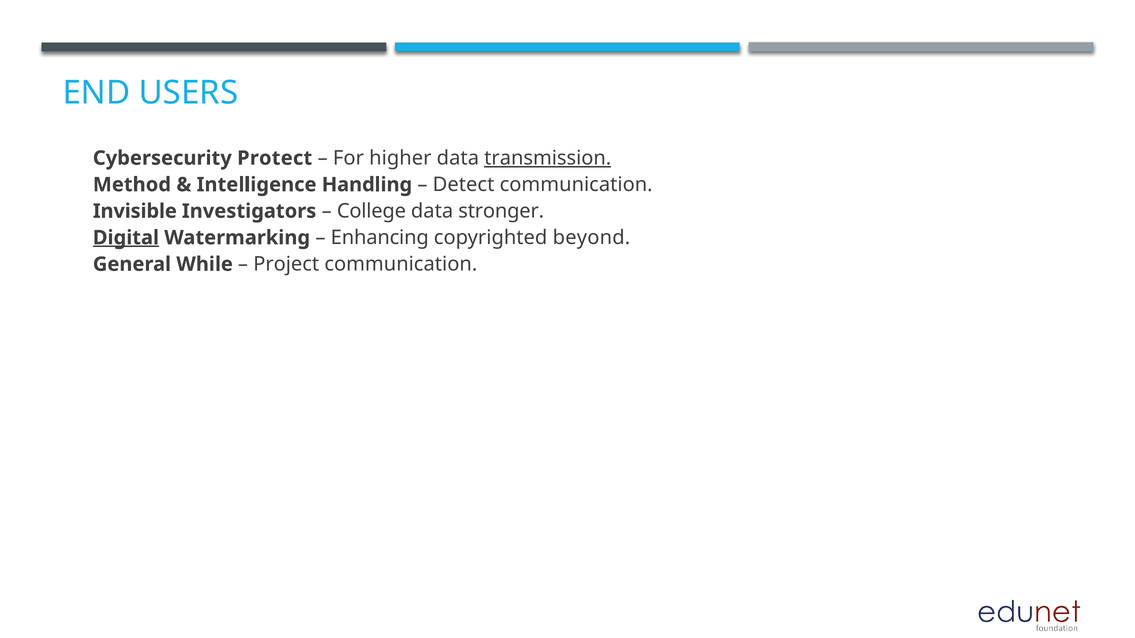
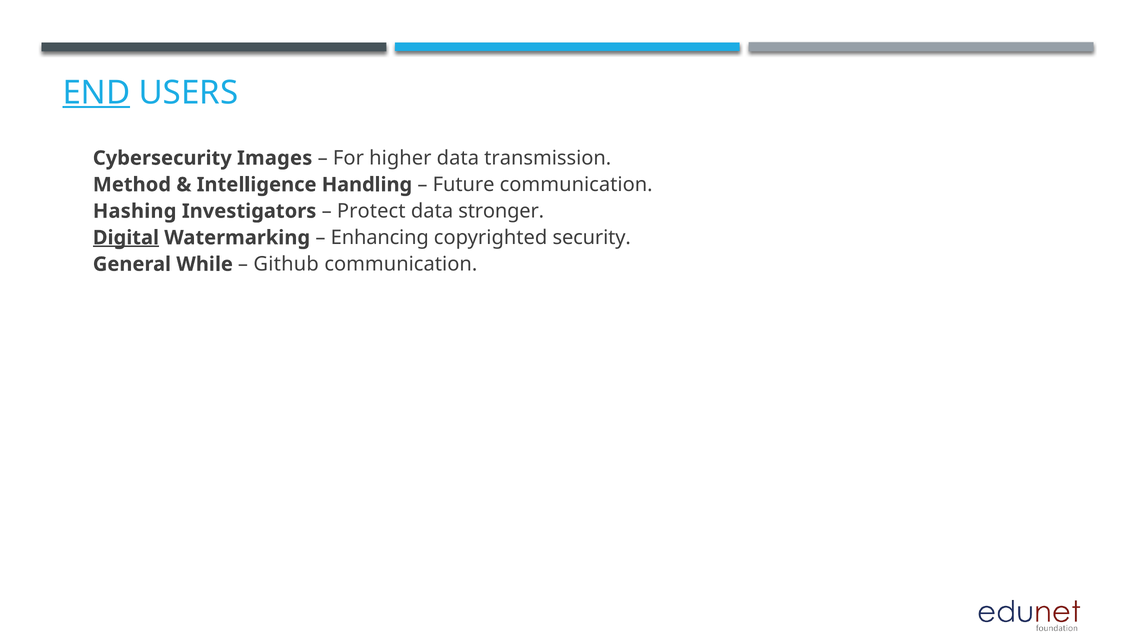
END underline: none -> present
Protect: Protect -> Images
transmission underline: present -> none
Detect: Detect -> Future
Invisible: Invisible -> Hashing
College: College -> Protect
beyond: beyond -> security
Project: Project -> Github
